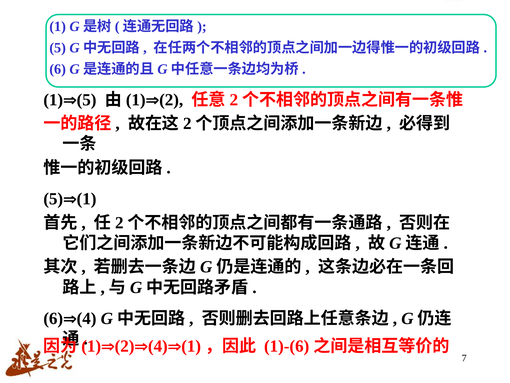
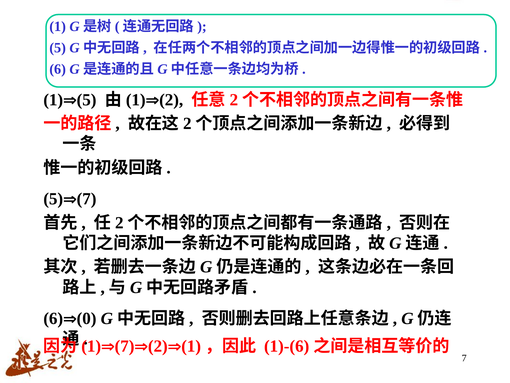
1 at (87, 199): 1 -> 7
4 at (87, 318): 4 -> 0
2 at (125, 346): 2 -> 7
4 at (158, 346): 4 -> 2
